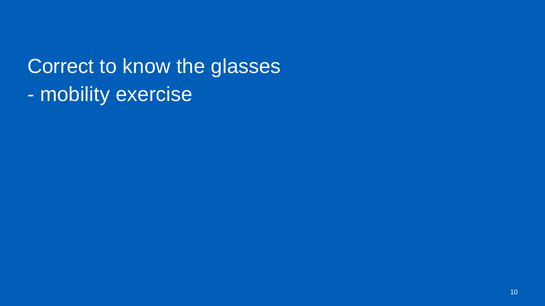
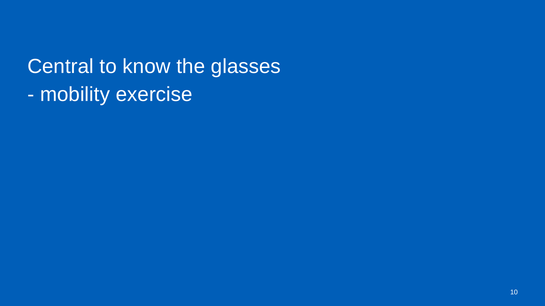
Correct: Correct -> Central
